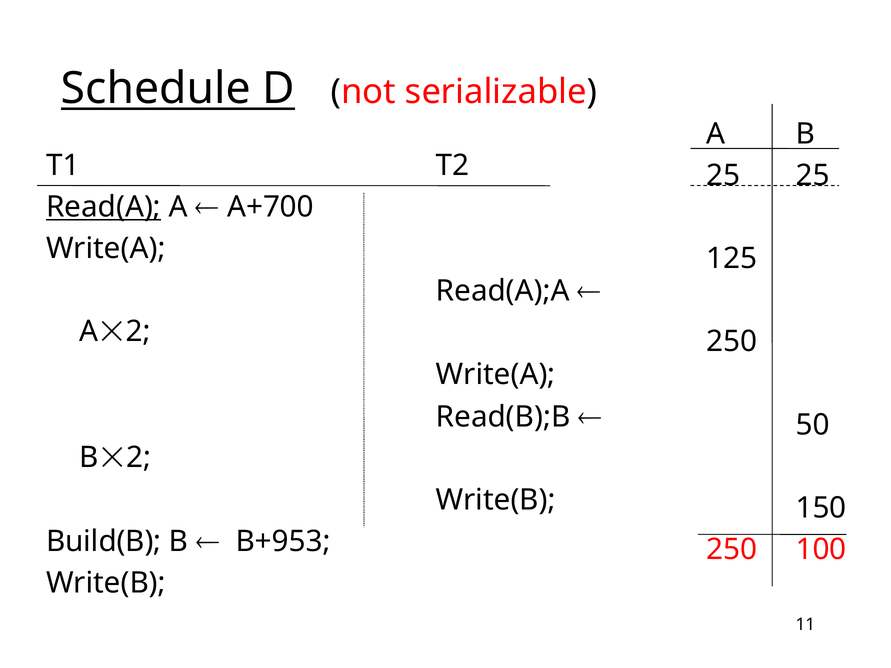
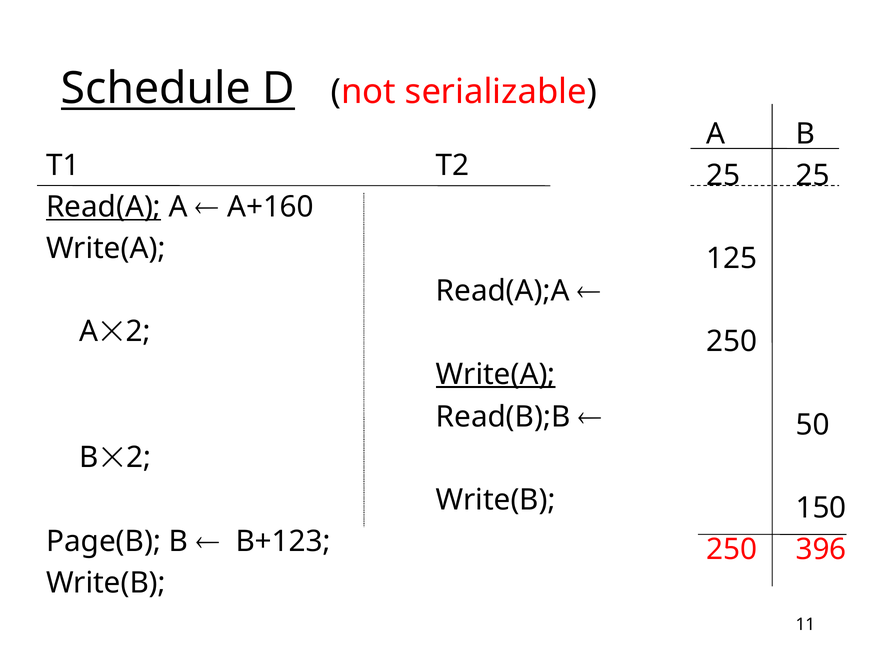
A+700: A+700 -> A+160
Write(A at (496, 374) underline: none -> present
Build(B: Build(B -> Page(B
B+953: B+953 -> B+123
100: 100 -> 396
